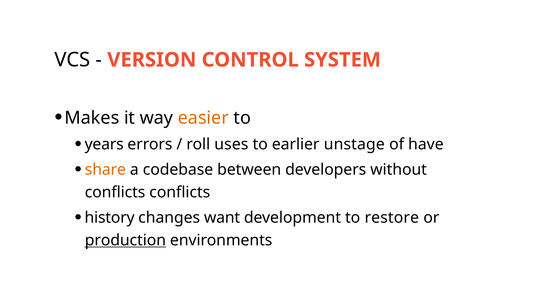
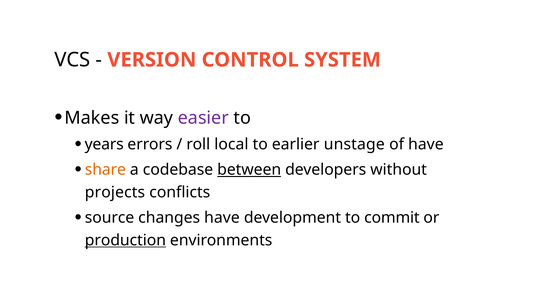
easier colour: orange -> purple
uses: uses -> local
between underline: none -> present
conflicts at (115, 192): conflicts -> projects
history: history -> source
changes want: want -> have
restore: restore -> commit
